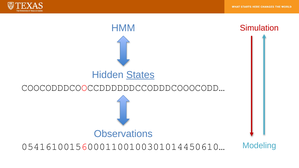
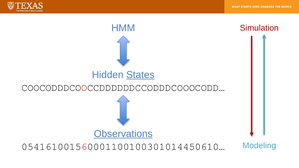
Observations underline: none -> present
